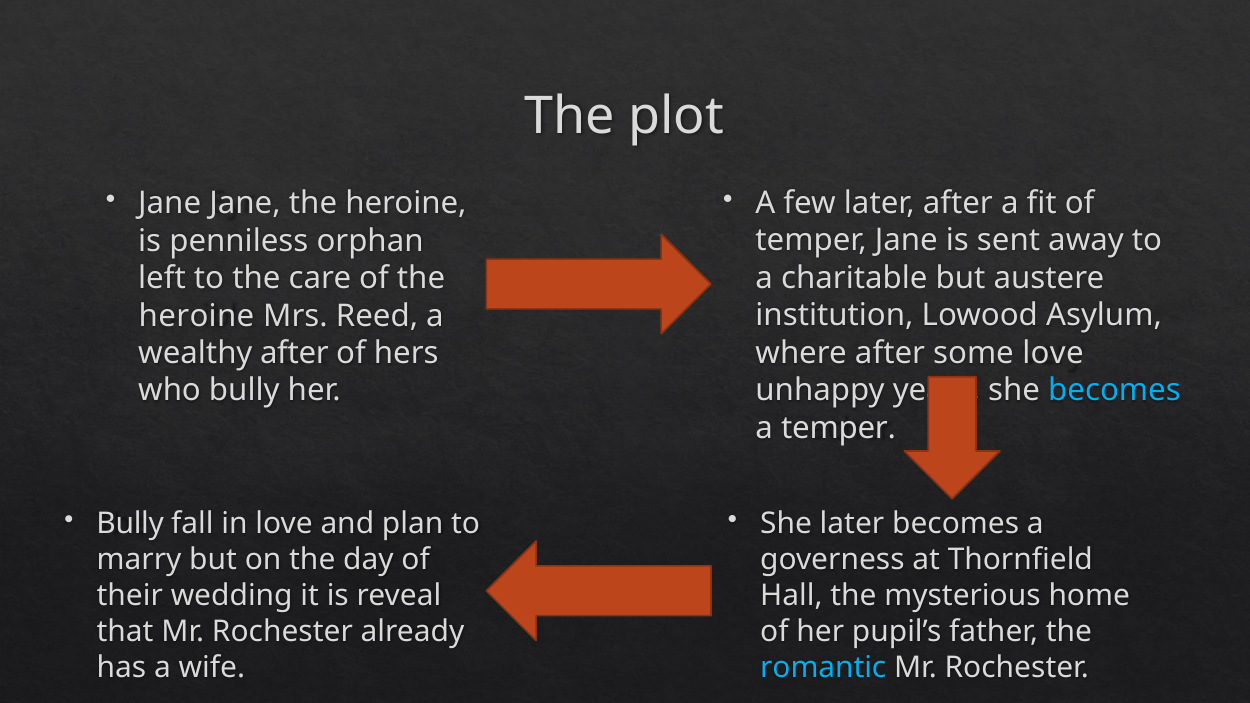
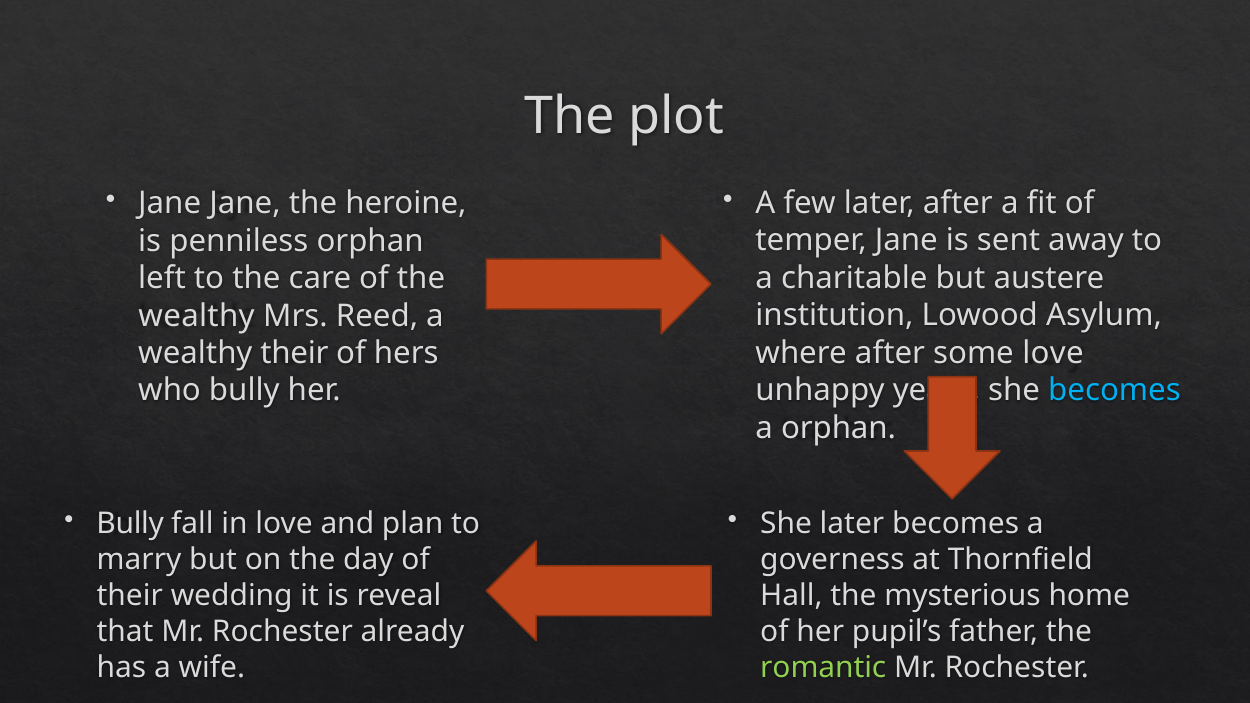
heroine at (197, 316): heroine -> wealthy
wealthy after: after -> their
a temper: temper -> orphan
romantic colour: light blue -> light green
